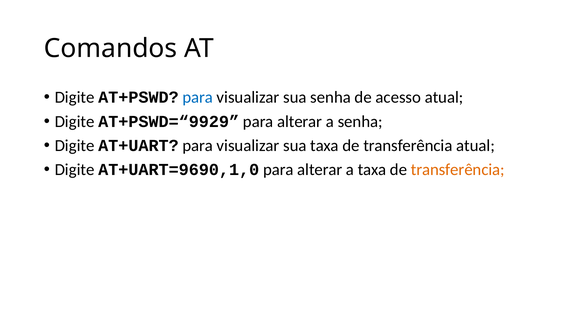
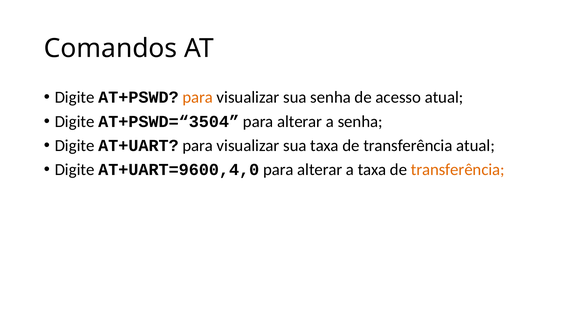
para at (198, 97) colour: blue -> orange
AT+PSWD=“9929: AT+PSWD=“9929 -> AT+PSWD=“3504
AT+UART=9690,1,0: AT+UART=9690,1,0 -> AT+UART=9600,4,0
